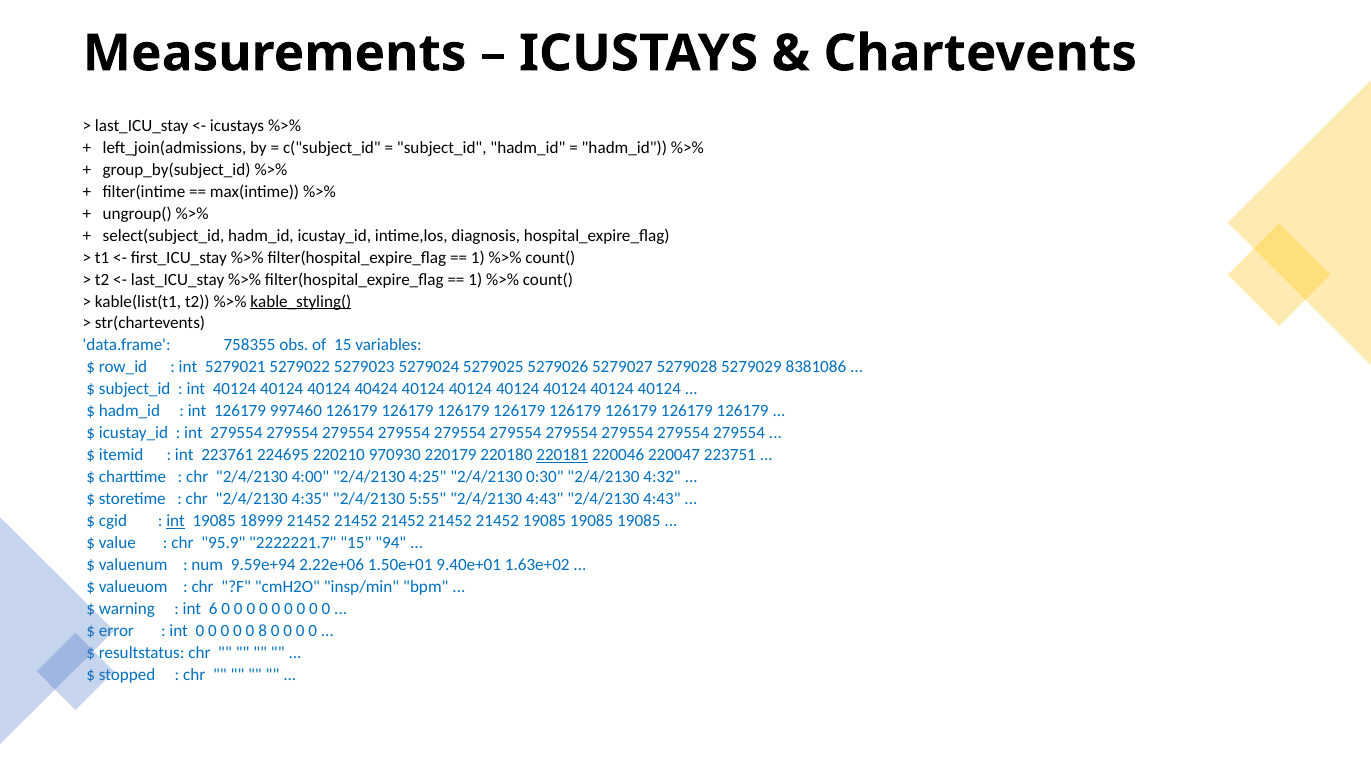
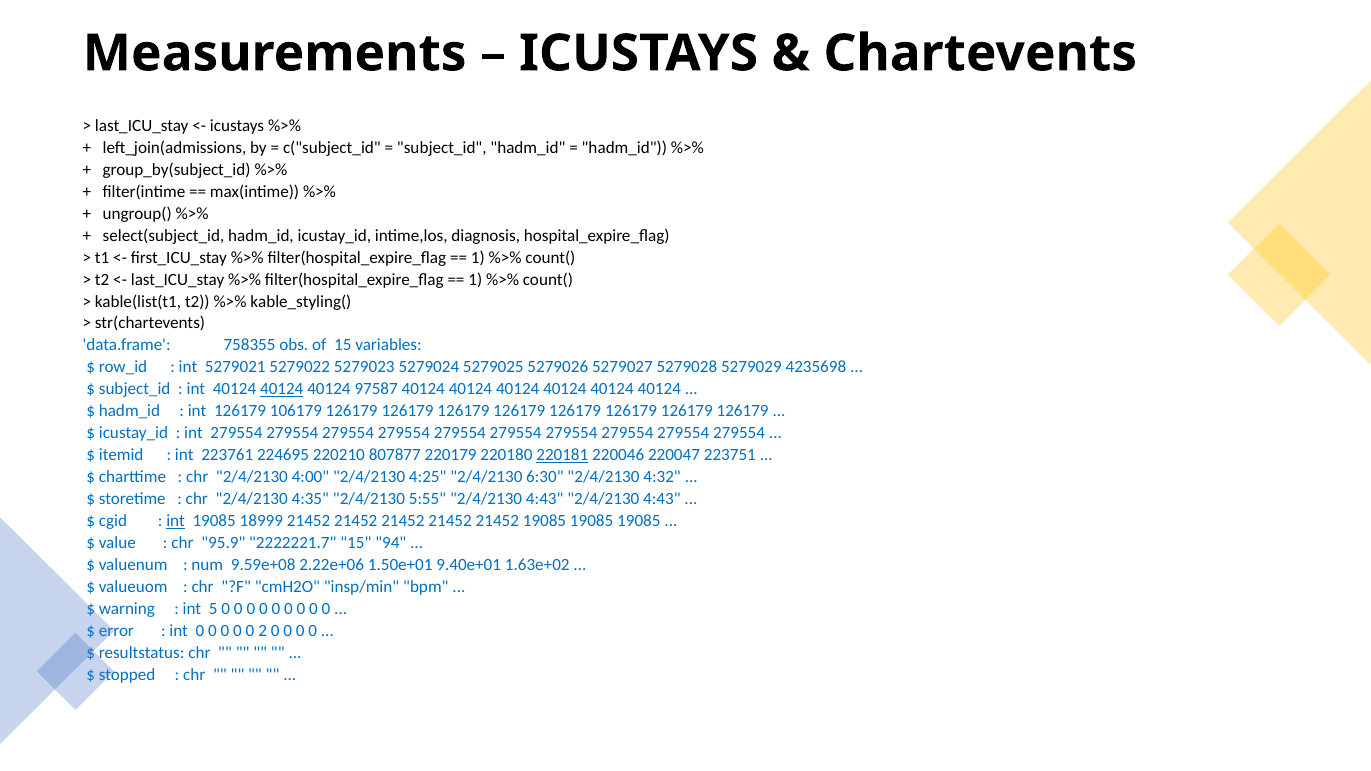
kable_styling( underline: present -> none
8381086: 8381086 -> 4235698
40124 at (282, 389) underline: none -> present
40424: 40424 -> 97587
997460: 997460 -> 106179
970930: 970930 -> 807877
0:30: 0:30 -> 6:30
9.59e+94: 9.59e+94 -> 9.59e+08
6: 6 -> 5
8: 8 -> 2
